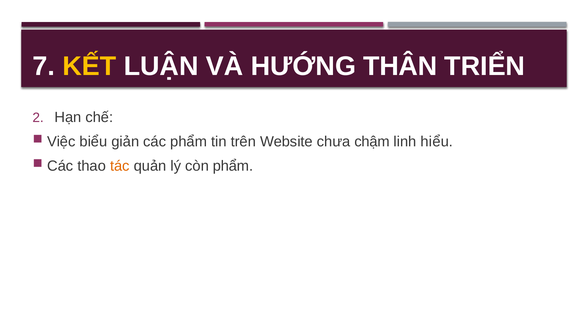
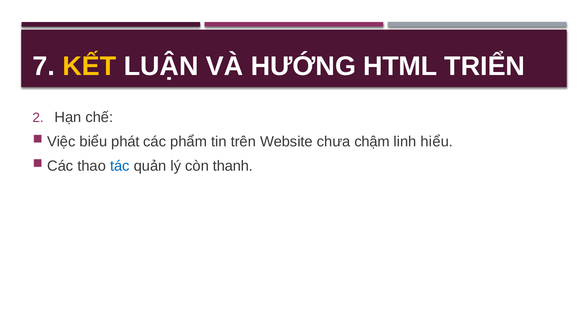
THÂN: THÂN -> HTML
giản: giản -> phát
tác colour: orange -> blue
còn phẩm: phẩm -> thanh
